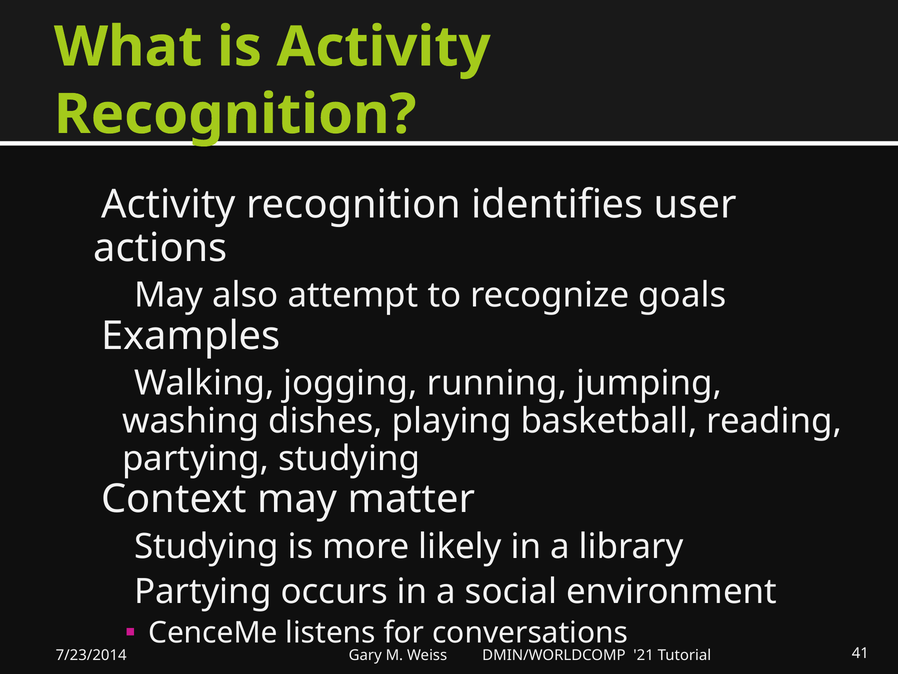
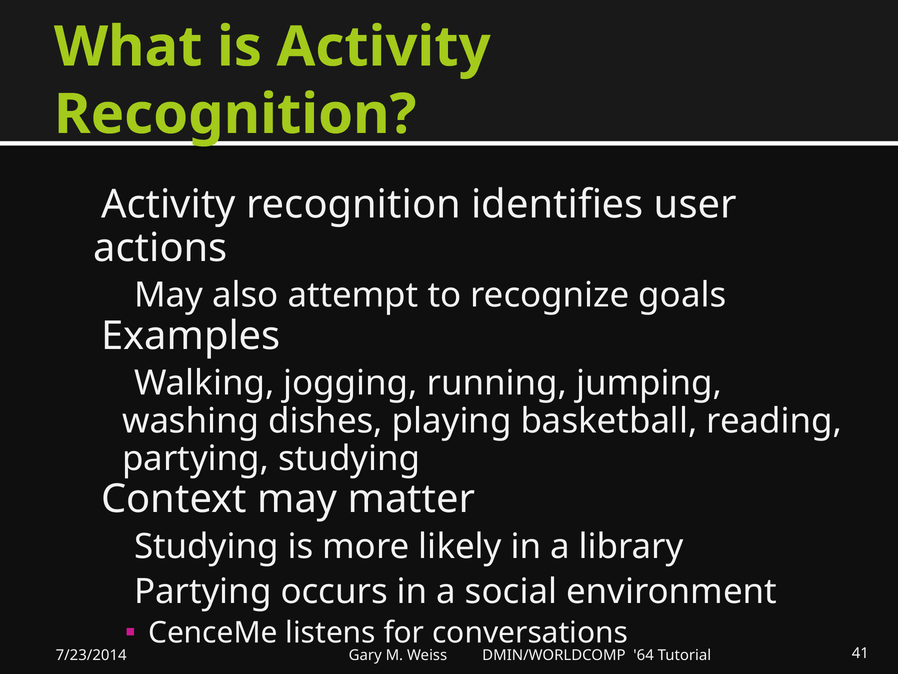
21: 21 -> 64
